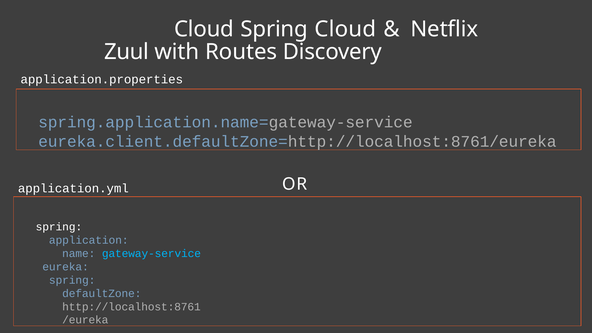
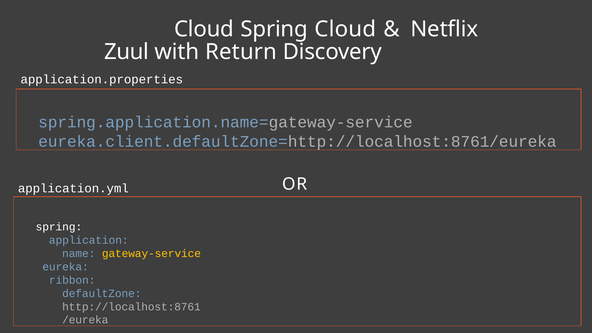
Routes: Routes -> Return
gateway-service colour: light blue -> yellow
spring at (72, 280): spring -> ribbon
